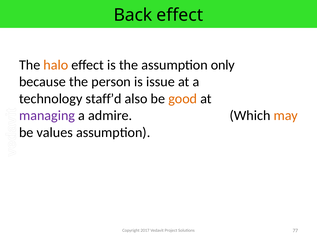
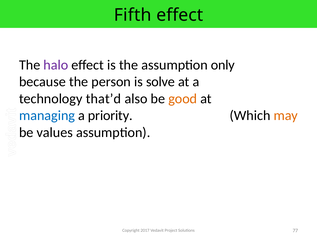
Back: Back -> Fifth
halo colour: orange -> purple
issue: issue -> solve
staff’d: staff’d -> that’d
managing colour: purple -> blue
admire: admire -> priority
